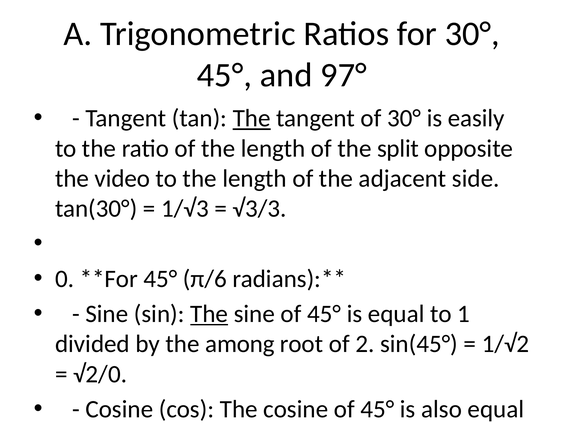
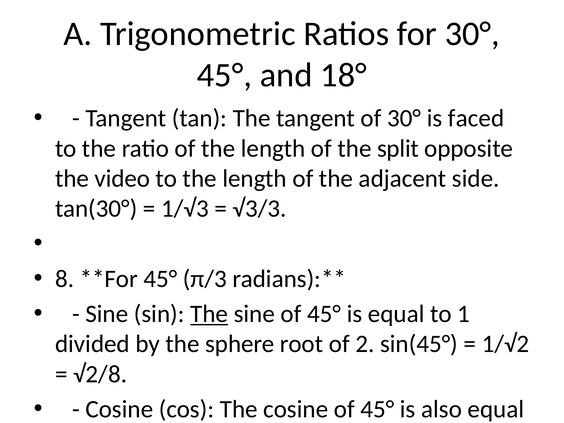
97°: 97° -> 18°
The at (252, 118) underline: present -> none
easily: easily -> faced
0: 0 -> 8
45° π/6: π/6 -> π/3
among: among -> sphere
√2/0: √2/0 -> √2/8
